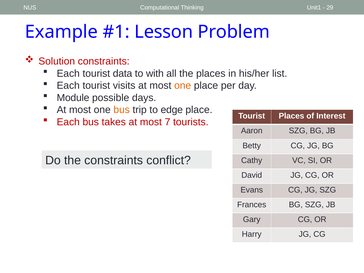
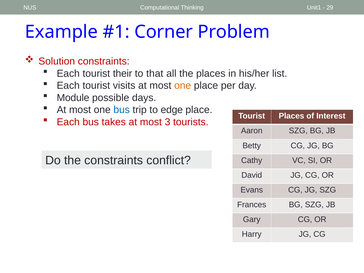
Lesson: Lesson -> Corner
data: data -> their
with: with -> that
bus at (122, 110) colour: orange -> blue
7: 7 -> 3
